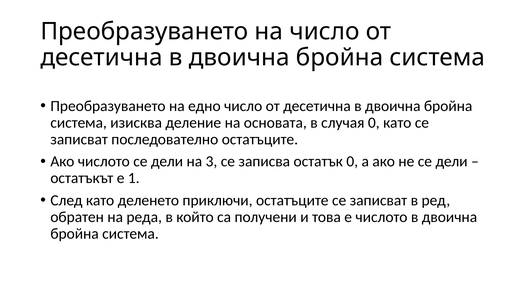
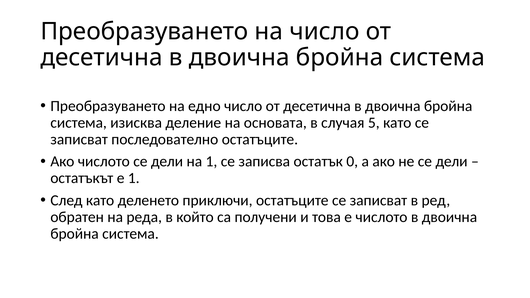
случая 0: 0 -> 5
на 3: 3 -> 1
